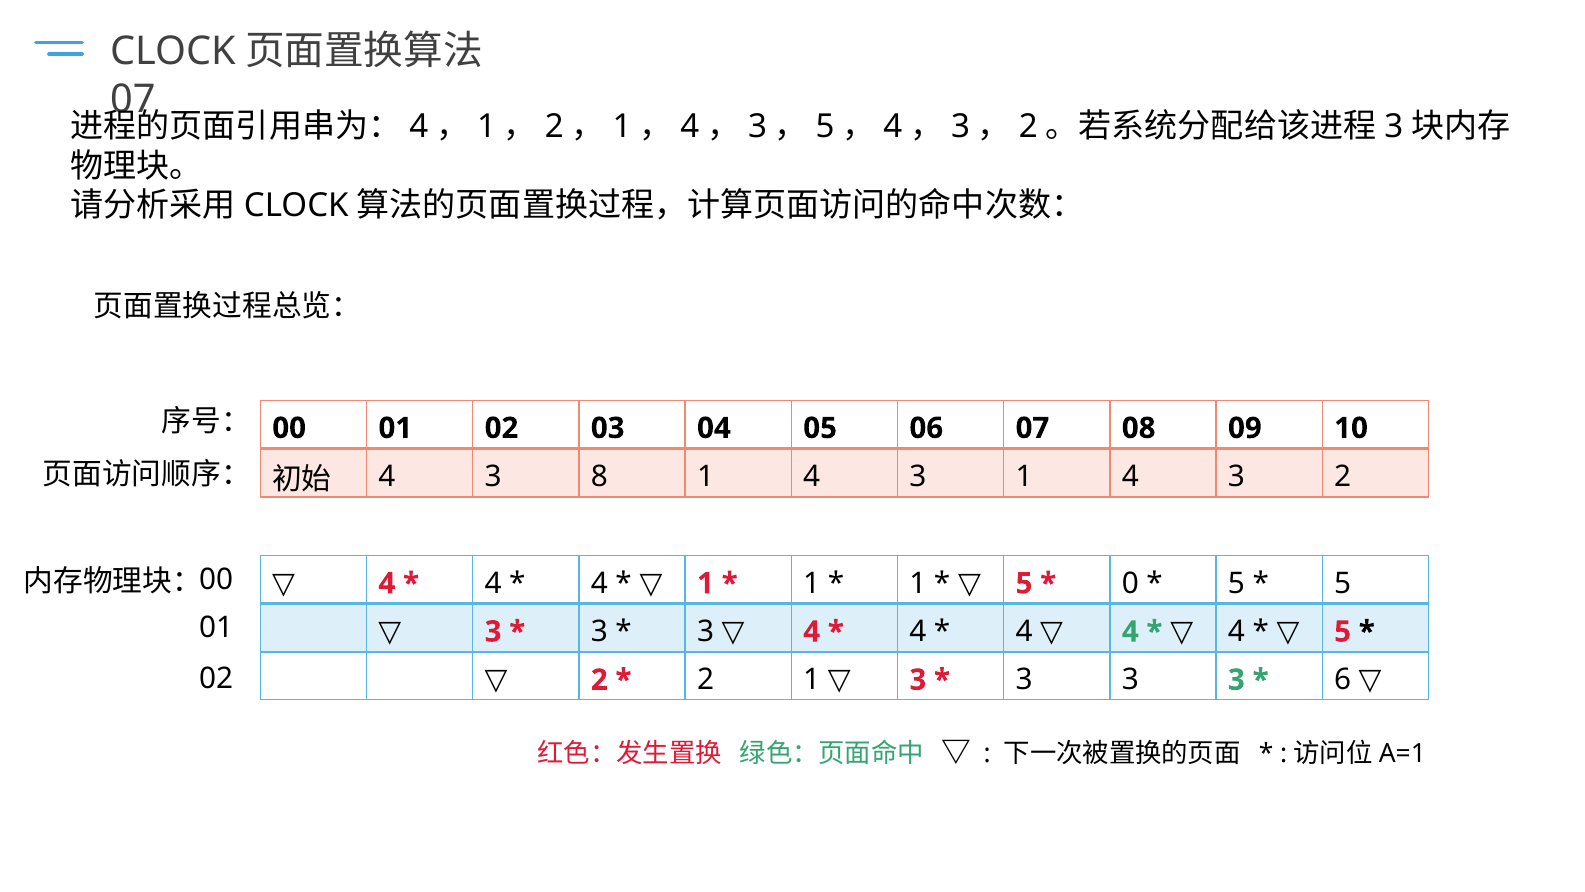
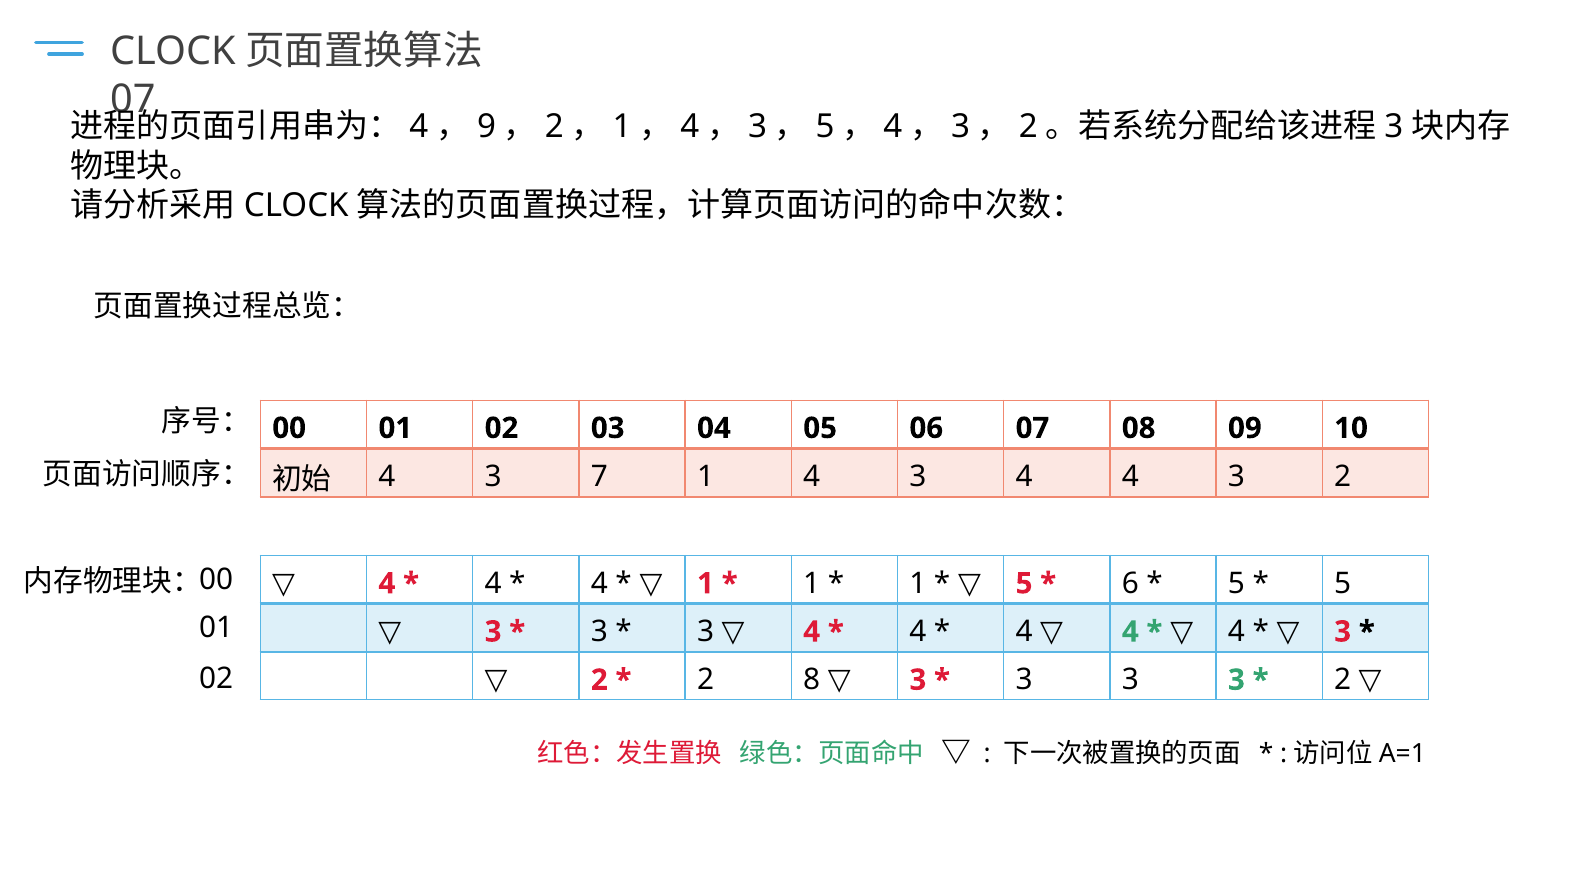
1 at (487, 126): 1 -> 9
8: 8 -> 7
3 1: 1 -> 4
0: 0 -> 6
5 at (1343, 631): 5 -> 3
2 1: 1 -> 8
6 at (1343, 680): 6 -> 2
